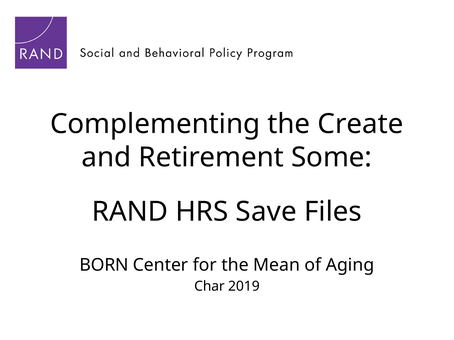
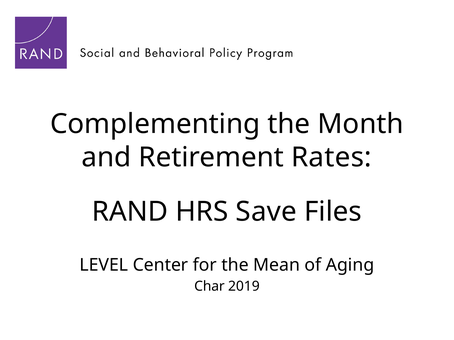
Create: Create -> Month
Some: Some -> Rates
BORN: BORN -> LEVEL
